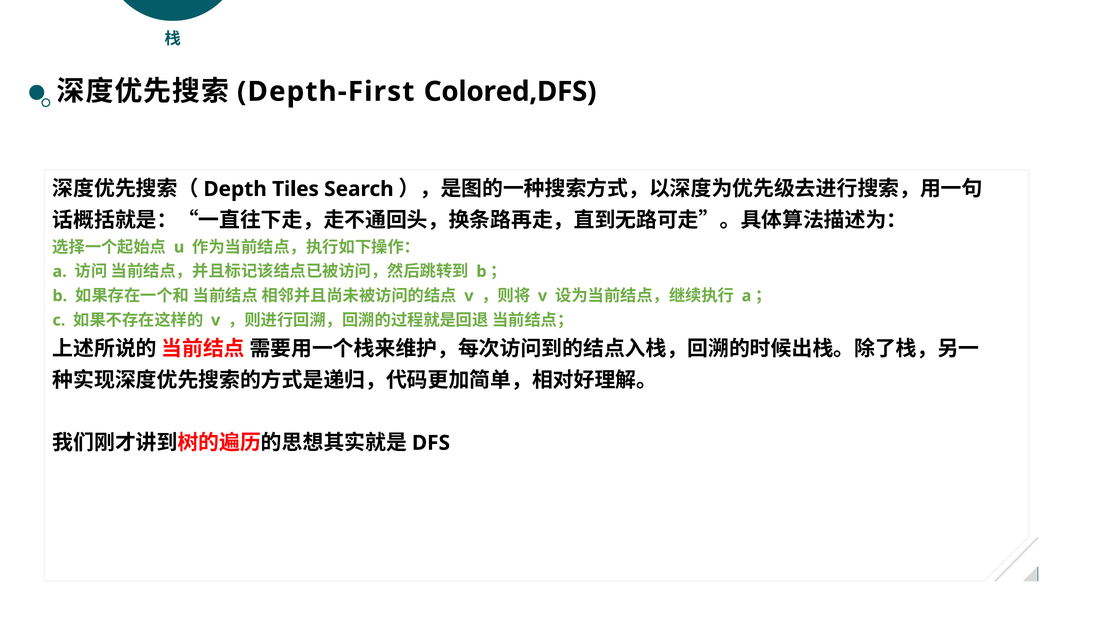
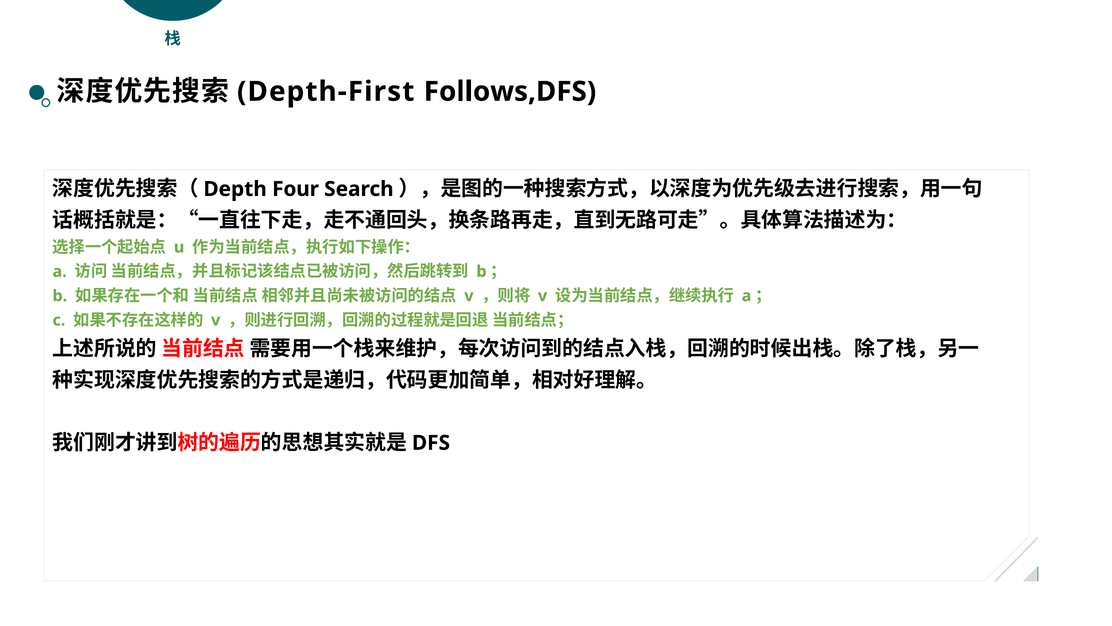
Colored,DFS: Colored,DFS -> Follows,DFS
Tiles: Tiles -> Four
